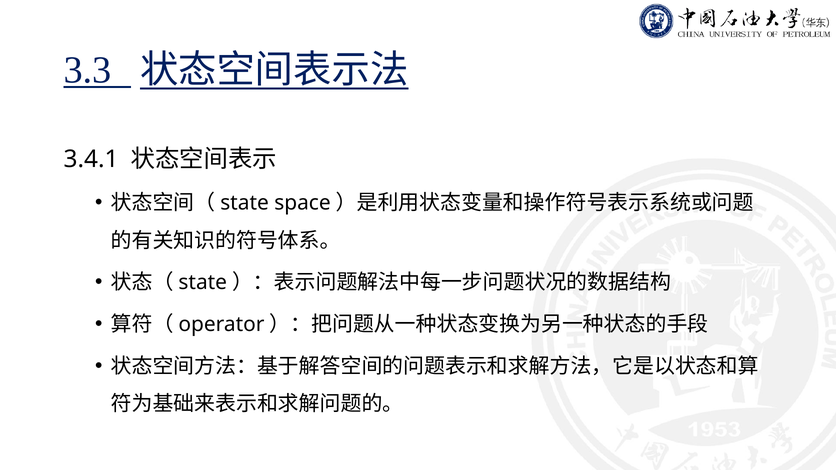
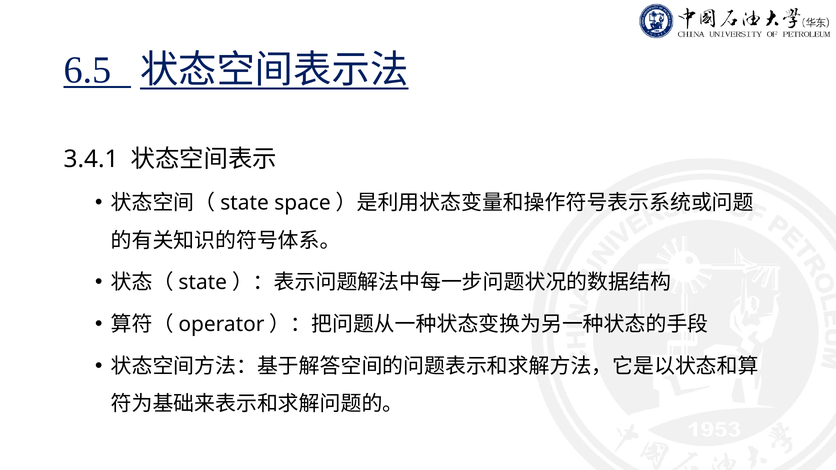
3.3: 3.3 -> 6.5
